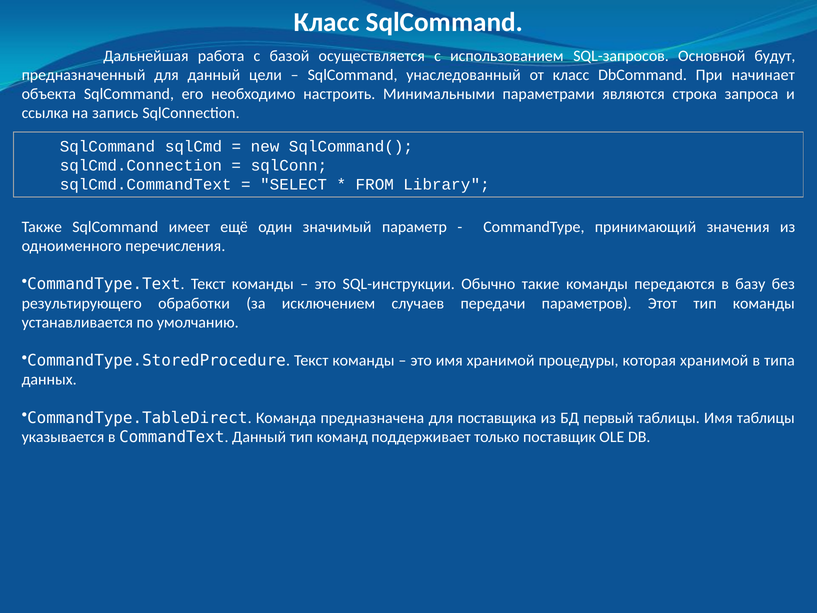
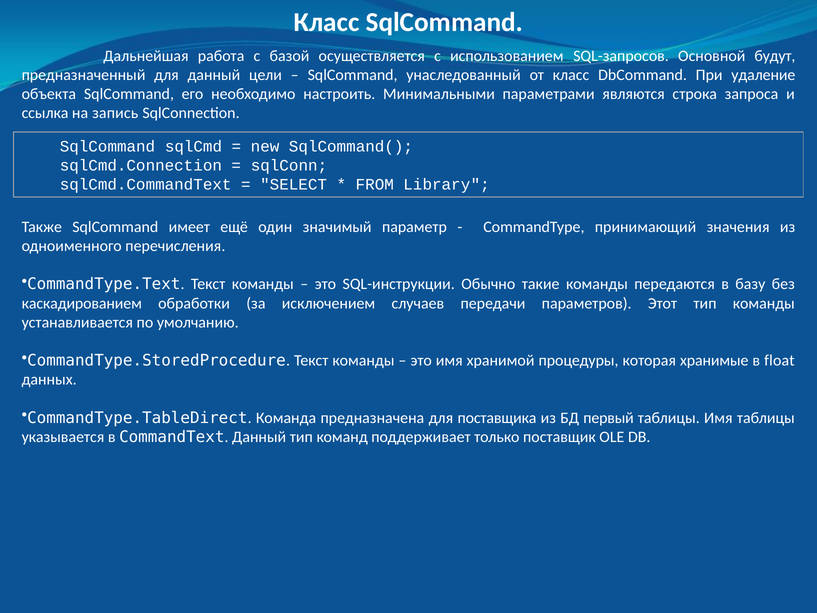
начинает: начинает -> удаление
результирующего: результирующего -> каскадированием
которая хранимой: хранимой -> хранимые
типа: типа -> float
